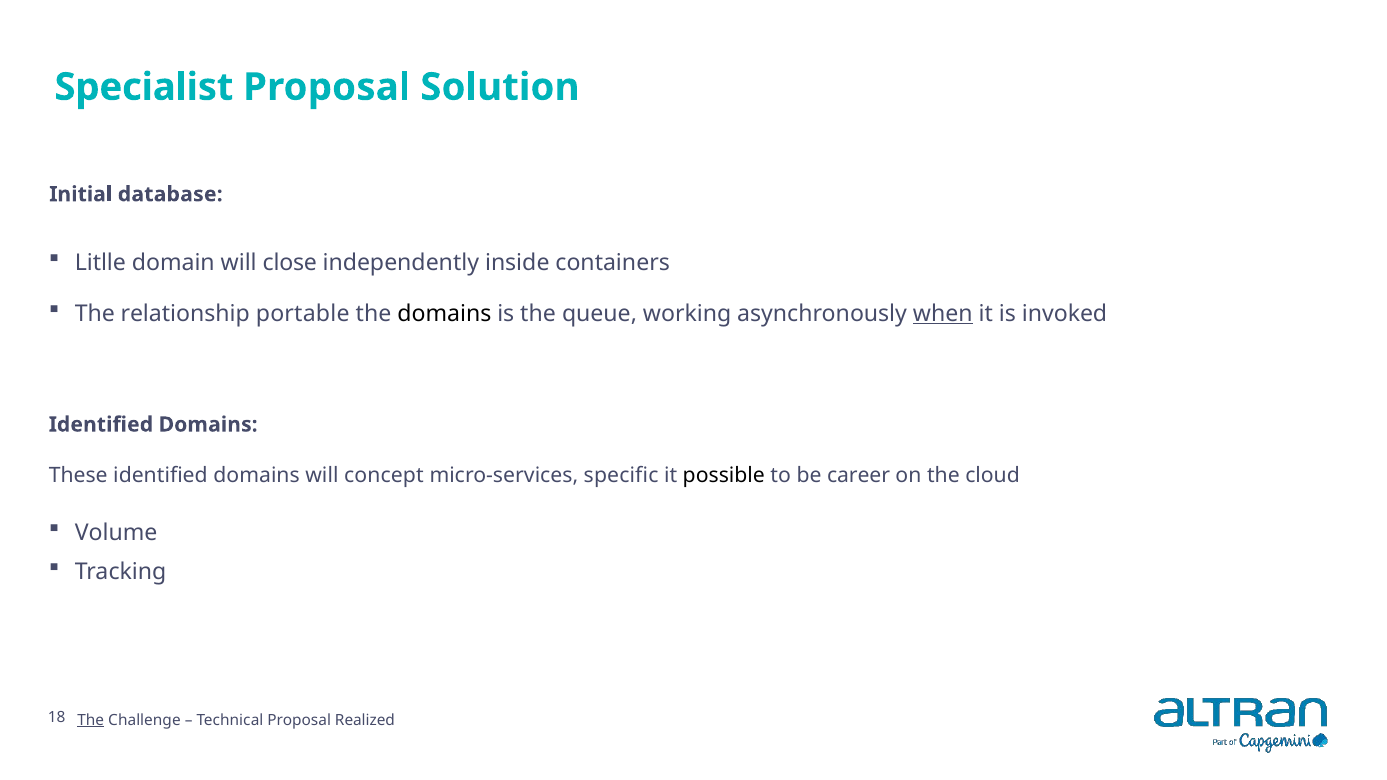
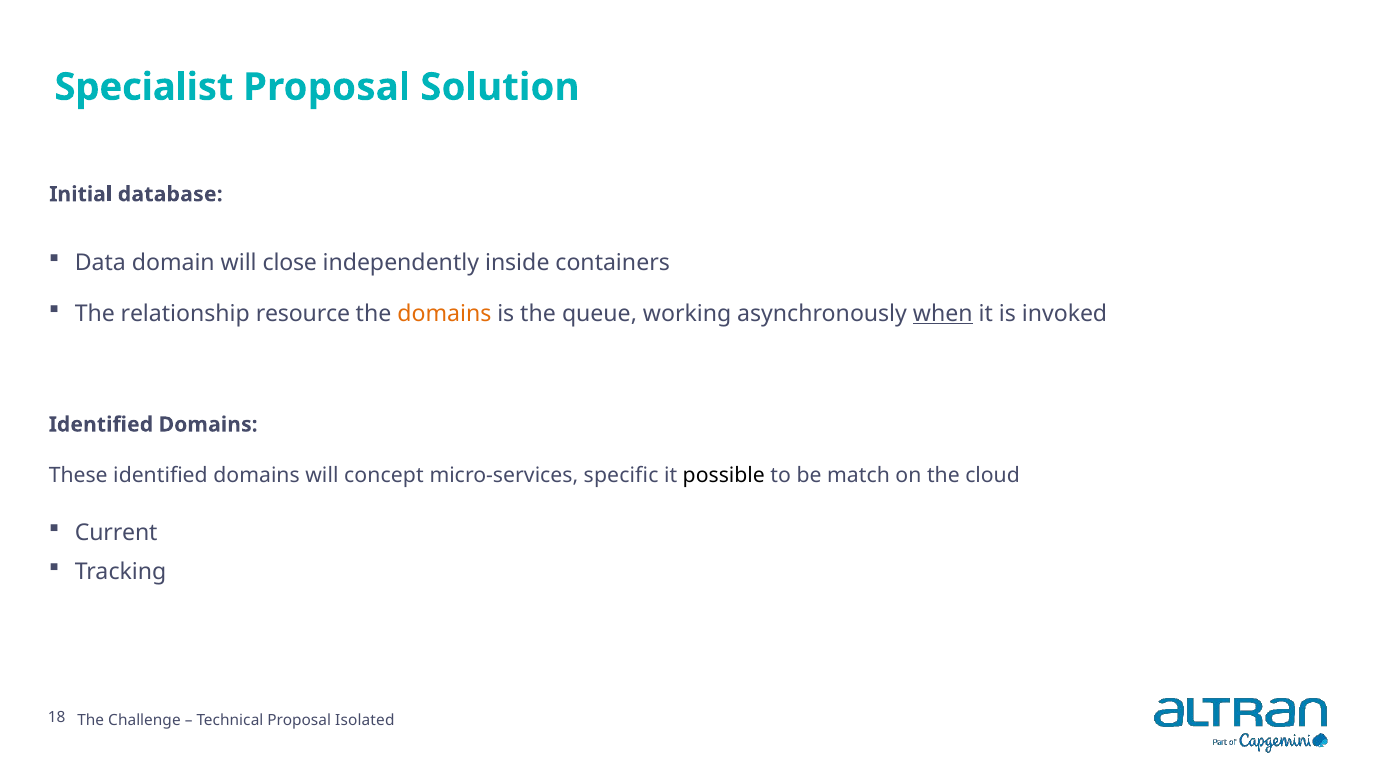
Litlle: Litlle -> Data
portable: portable -> resource
domains at (444, 314) colour: black -> orange
career: career -> match
Volume: Volume -> Current
The at (91, 720) underline: present -> none
Realized: Realized -> Isolated
